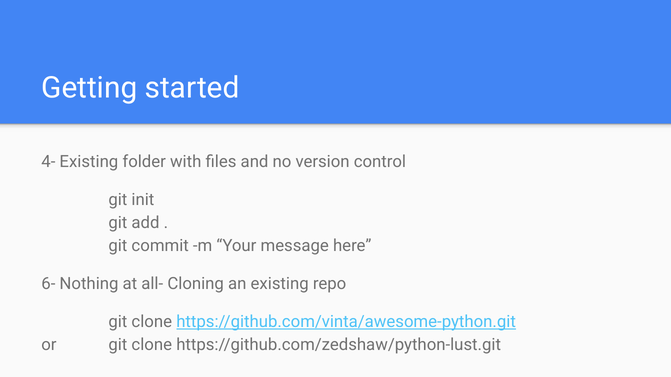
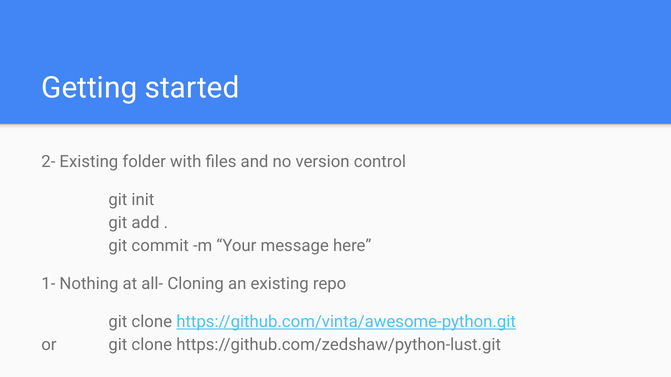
4-: 4- -> 2-
6-: 6- -> 1-
